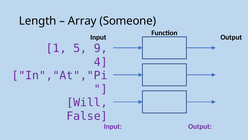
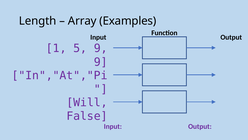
Someone: Someone -> Examples
4 at (101, 62): 4 -> 9
